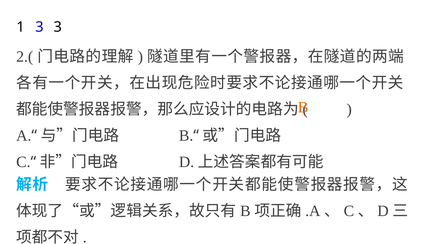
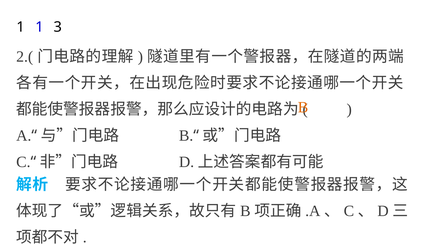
1 3: 3 -> 1
